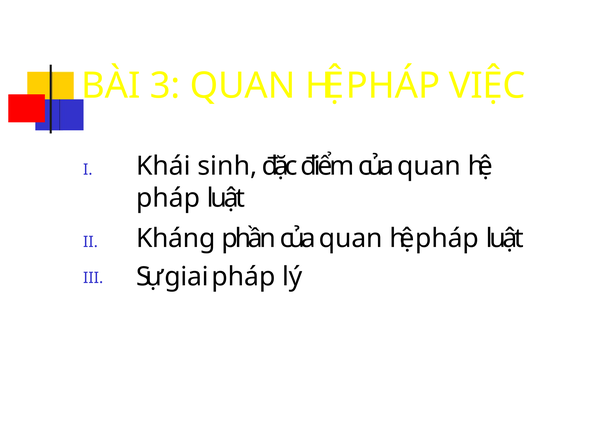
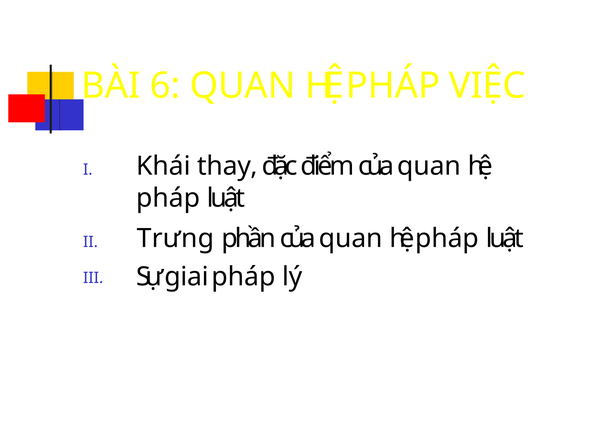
3: 3 -> 6
sinh: sinh -> thay
Kháng: Kháng -> Trưng
